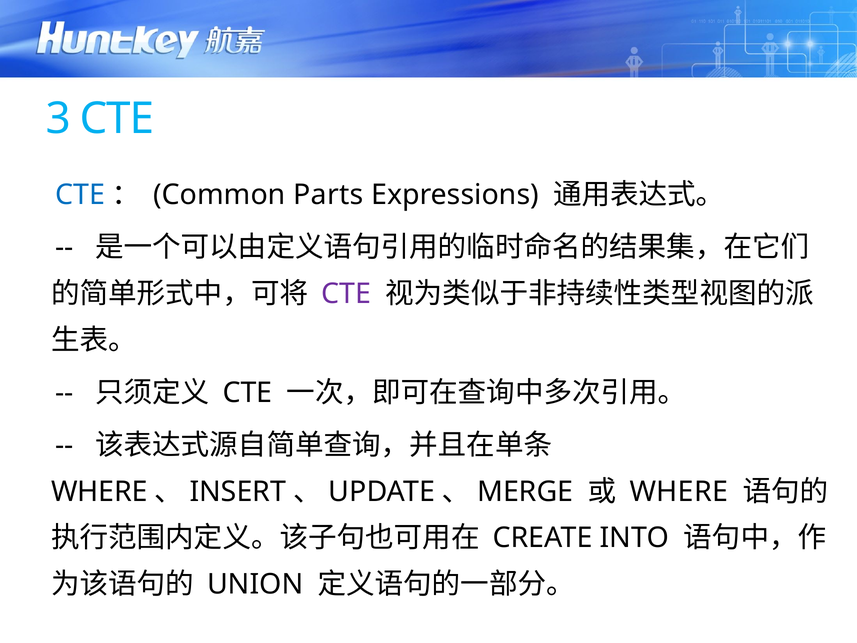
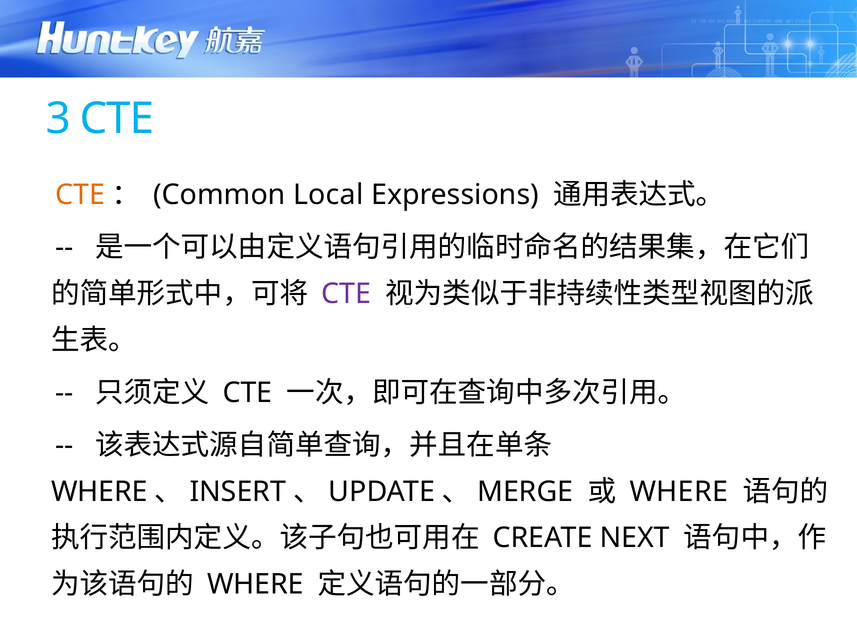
CTE at (80, 195) colour: blue -> orange
Parts: Parts -> Local
INTO: INTO -> NEXT
UNION at (255, 584): UNION -> WHERE
